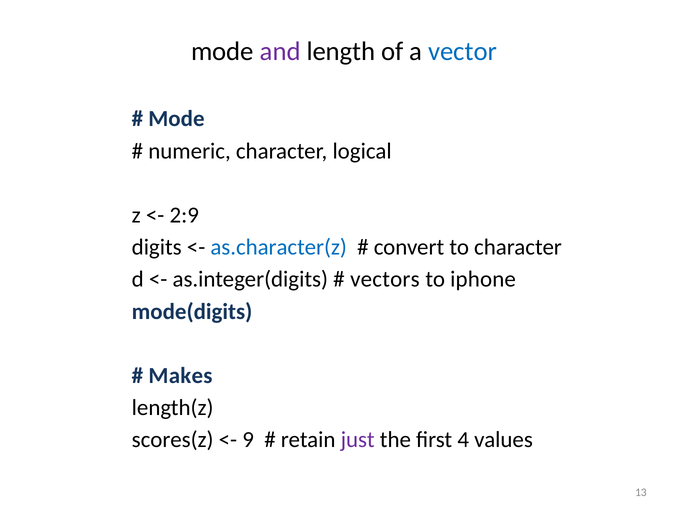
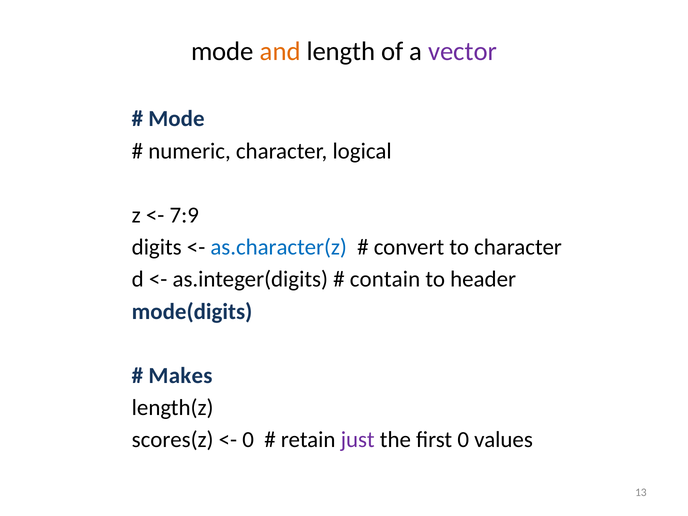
and colour: purple -> orange
vector colour: blue -> purple
2:9: 2:9 -> 7:9
vectors: vectors -> contain
iphone: iphone -> header
9 at (248, 440): 9 -> 0
first 4: 4 -> 0
